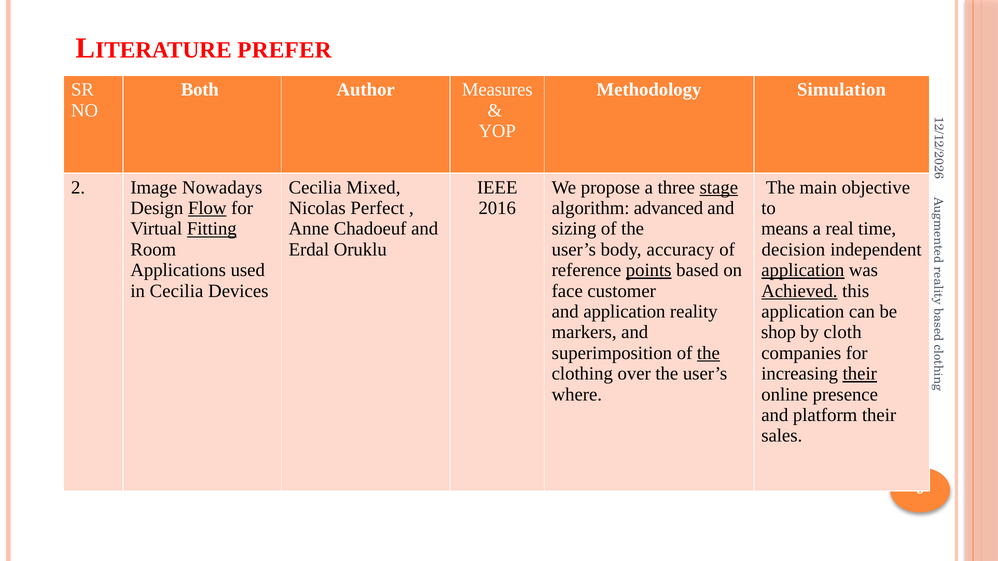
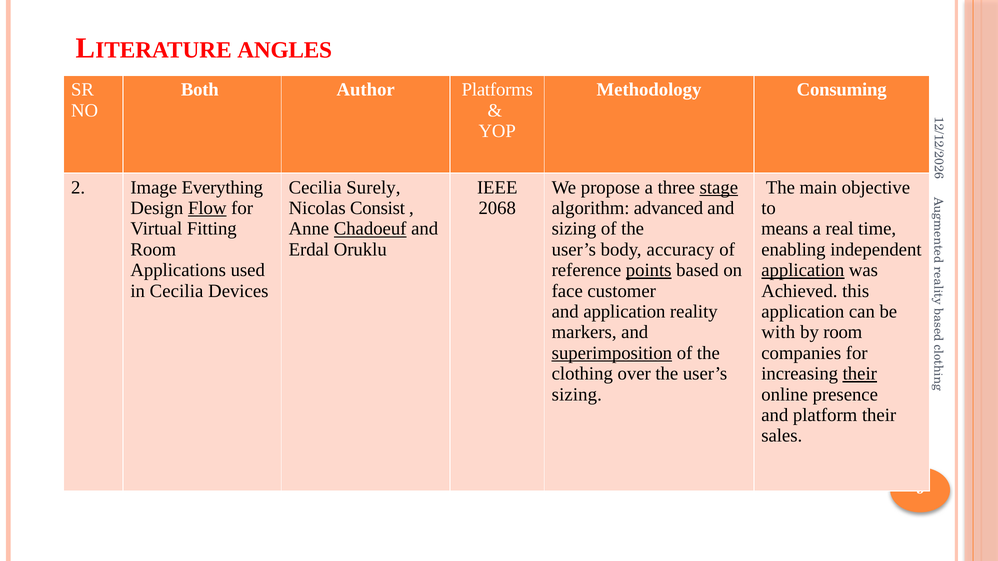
PREFER: PREFER -> ANGLES
Measures: Measures -> Platforms
Simulation: Simulation -> Consuming
Nowadays: Nowadays -> Everything
Mixed: Mixed -> Surely
Perfect: Perfect -> Consist
2016: 2016 -> 2068
Fitting underline: present -> none
Chadoeuf underline: none -> present
decision: decision -> enabling
Achieved underline: present -> none
shop: shop -> with
by cloth: cloth -> room
superimposition underline: none -> present
the at (708, 353) underline: present -> none
where at (577, 395): where -> sizing
